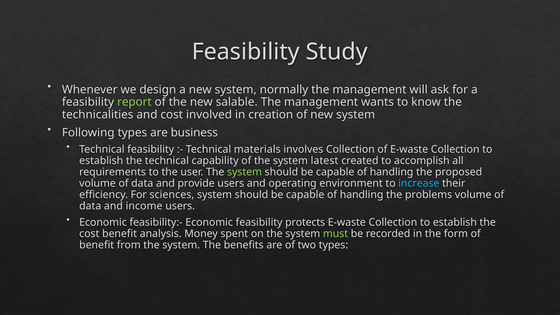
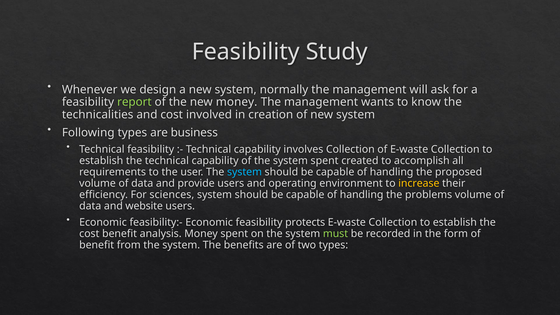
new salable: salable -> money
materials at (257, 149): materials -> capability
system latest: latest -> spent
system at (244, 172) colour: light green -> light blue
increase colour: light blue -> yellow
income: income -> website
